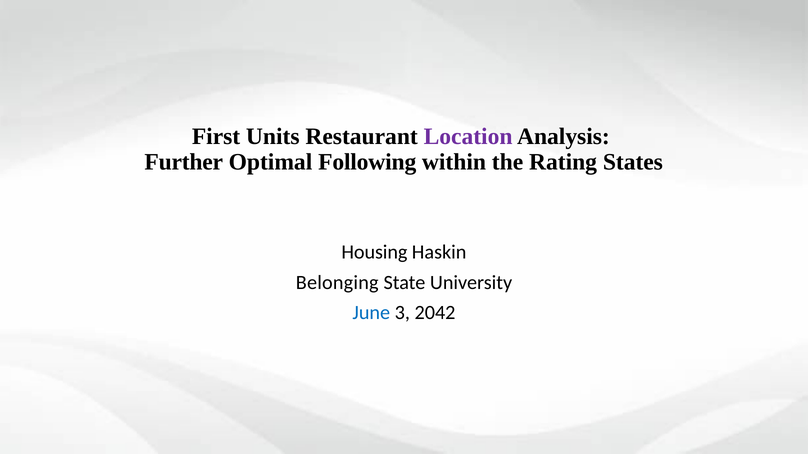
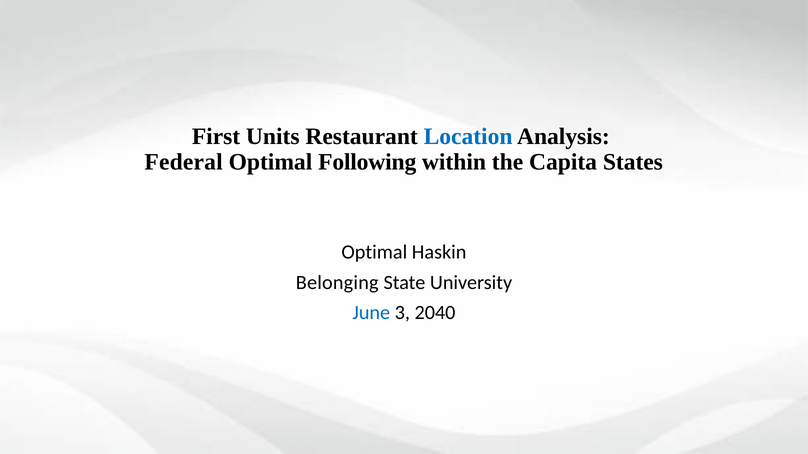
Location colour: purple -> blue
Further: Further -> Federal
Rating: Rating -> Capita
Housing at (374, 253): Housing -> Optimal
2042: 2042 -> 2040
